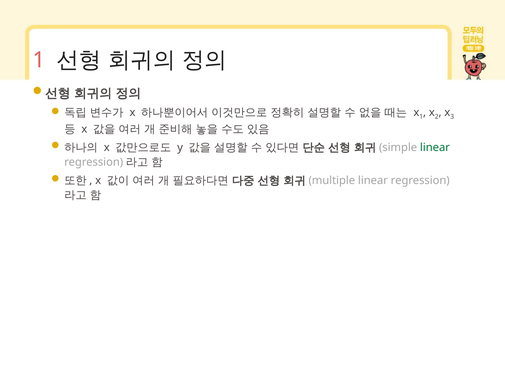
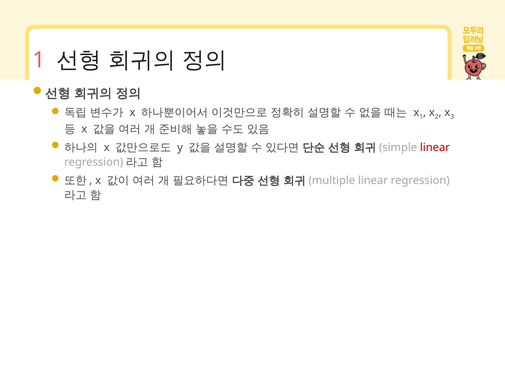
linear at (435, 147) colour: green -> red
